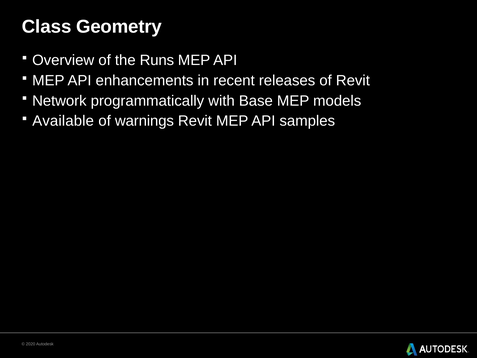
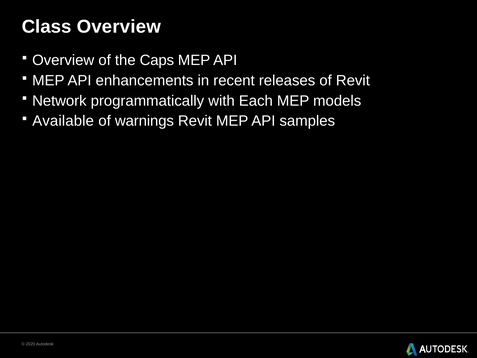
Class Geometry: Geometry -> Overview
Runs: Runs -> Caps
Base: Base -> Each
